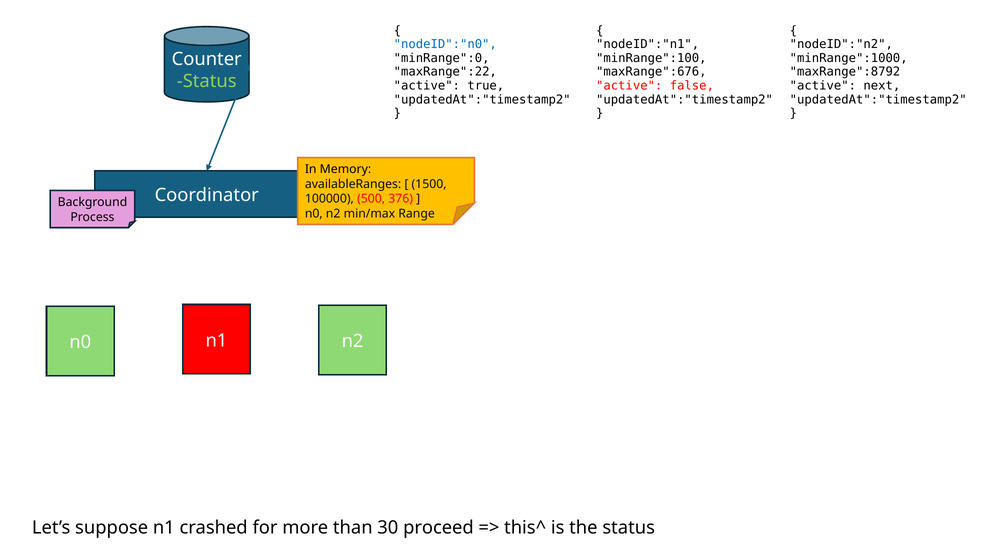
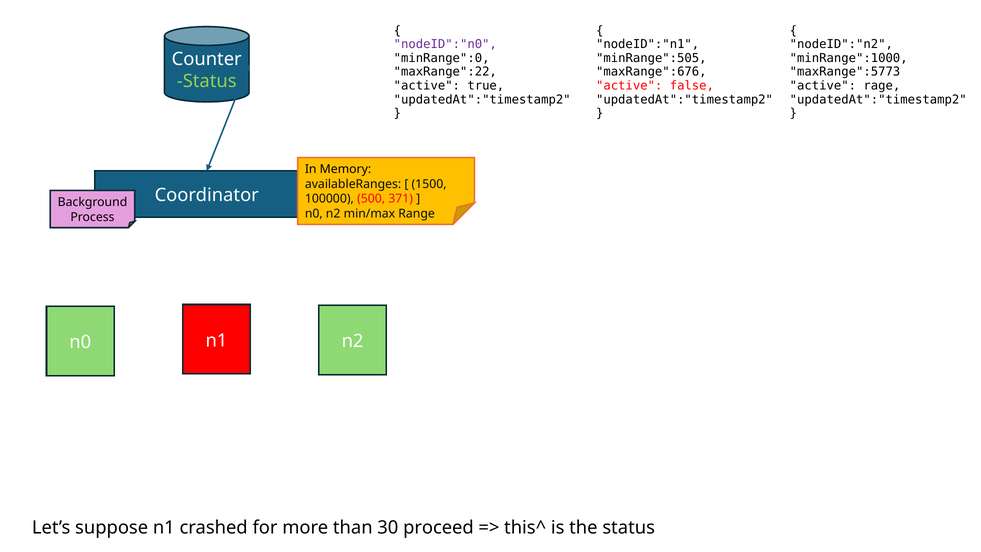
nodeID":"n0 colour: blue -> purple
minRange":100: minRange":100 -> minRange":505
maxRange":8792: maxRange":8792 -> maxRange":5773
next: next -> rage
376: 376 -> 371
